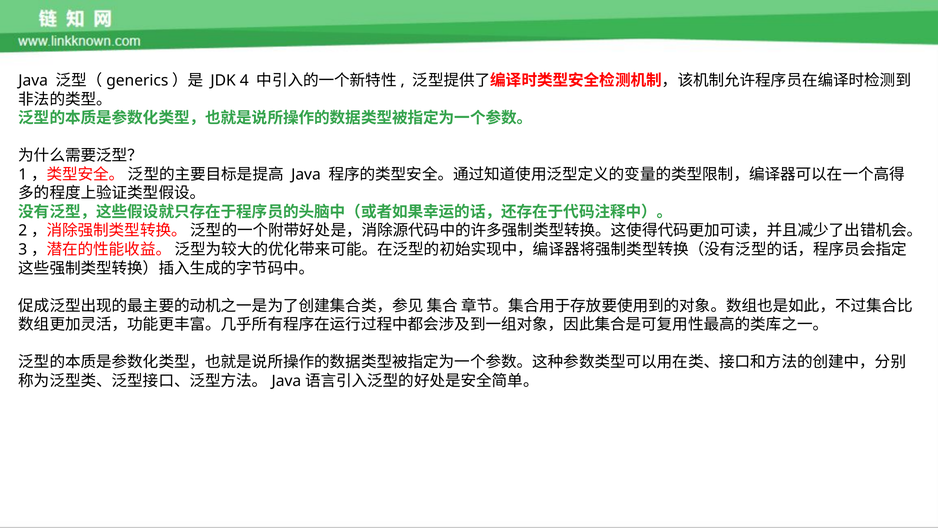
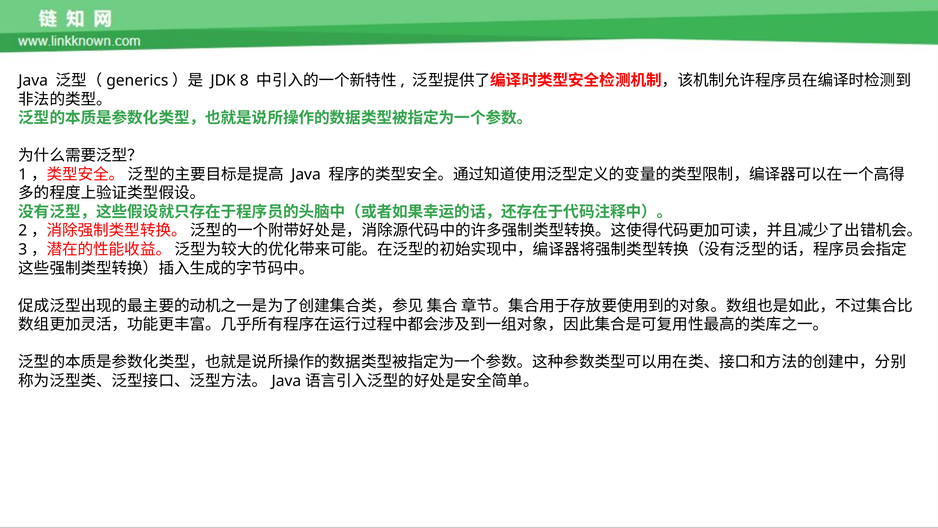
4: 4 -> 8
